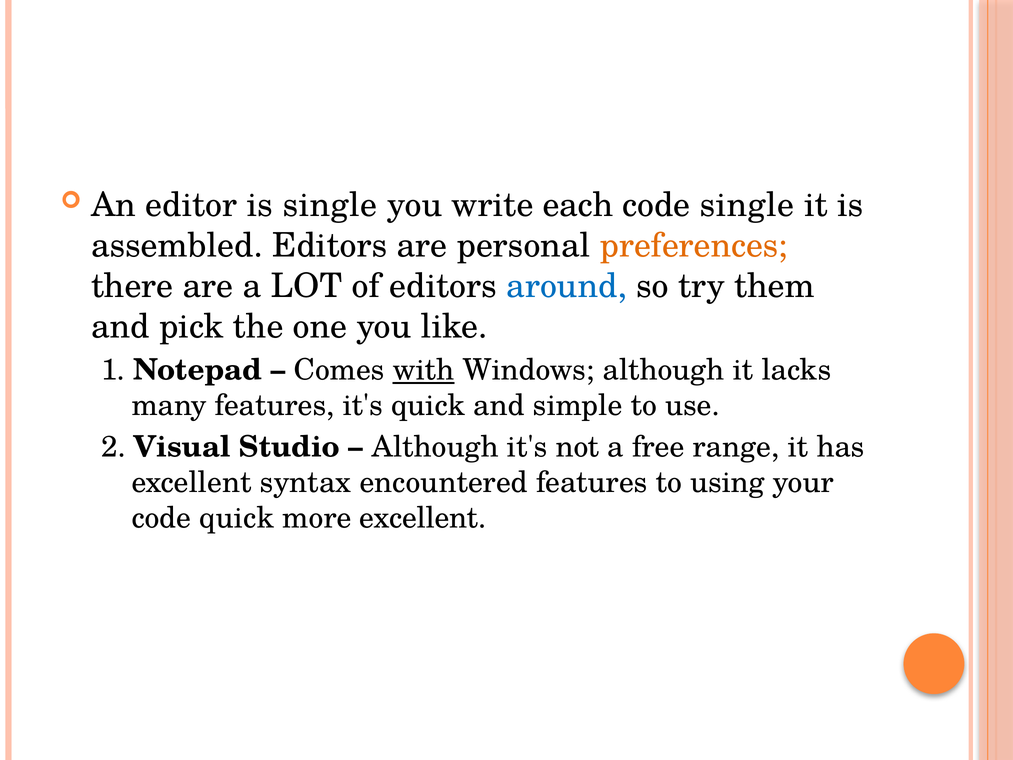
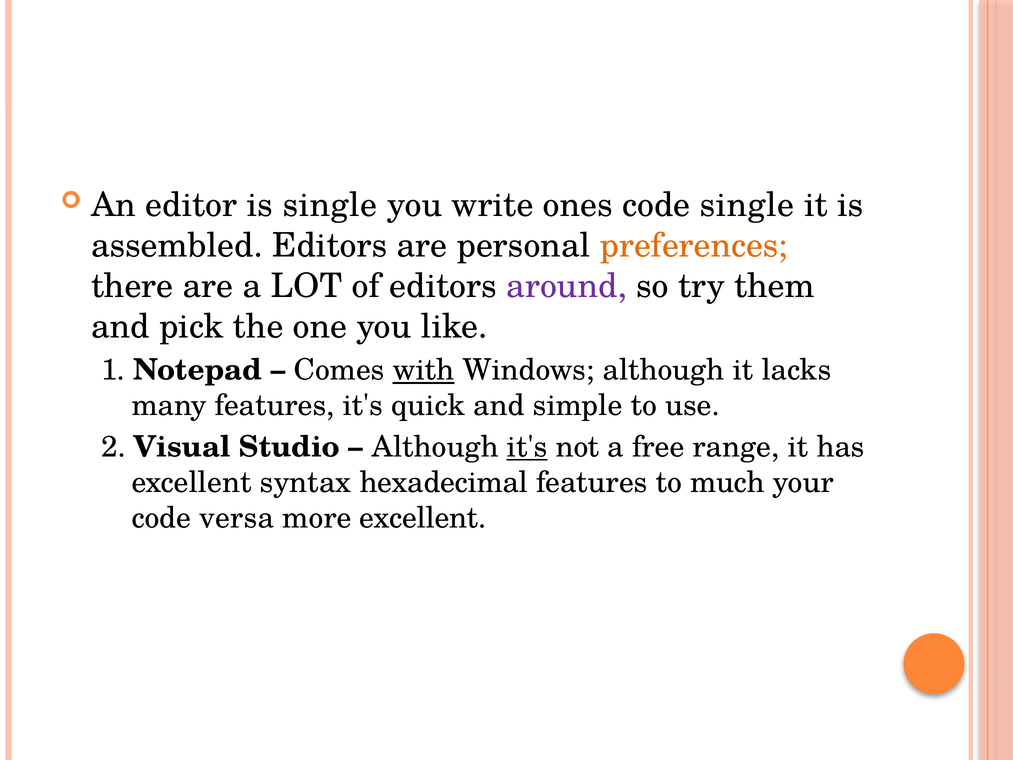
each: each -> ones
around colour: blue -> purple
it's at (527, 447) underline: none -> present
encountered: encountered -> hexadecimal
using: using -> much
code quick: quick -> versa
